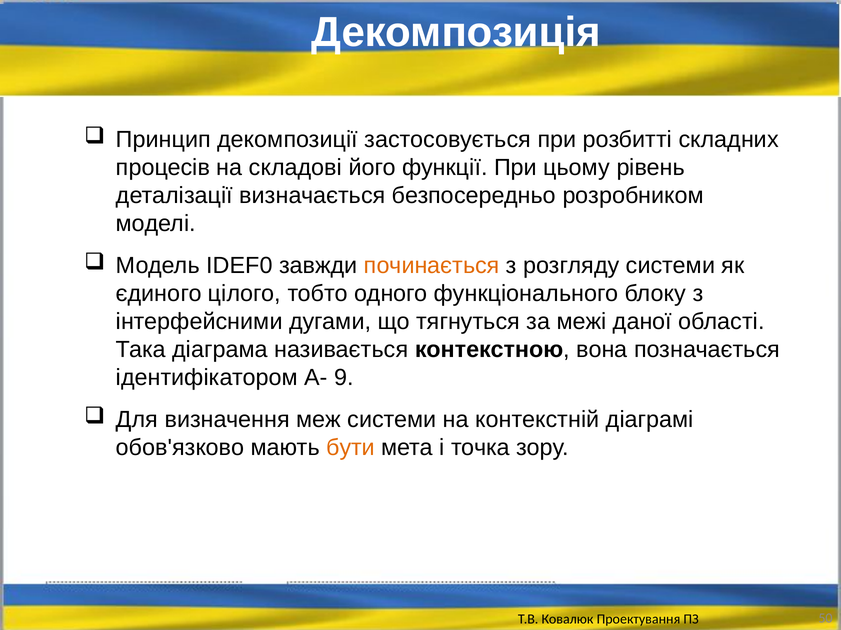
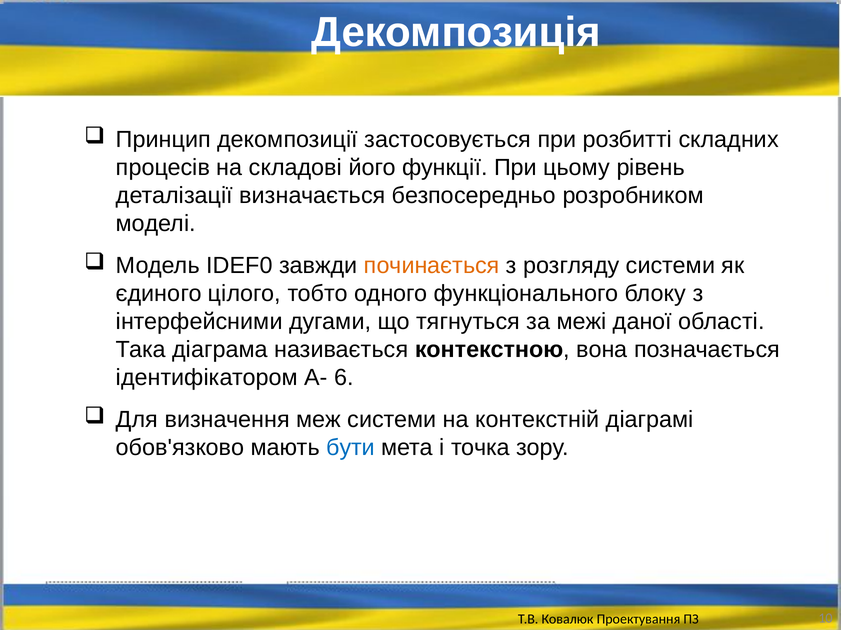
9: 9 -> 6
бути colour: orange -> blue
50: 50 -> 10
